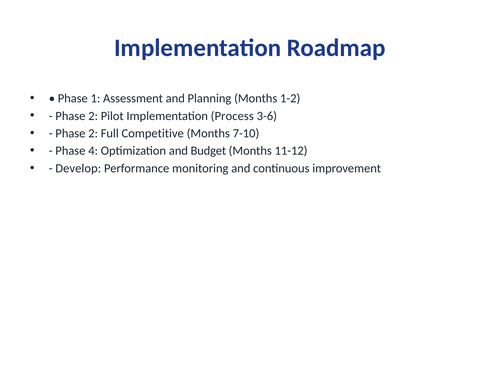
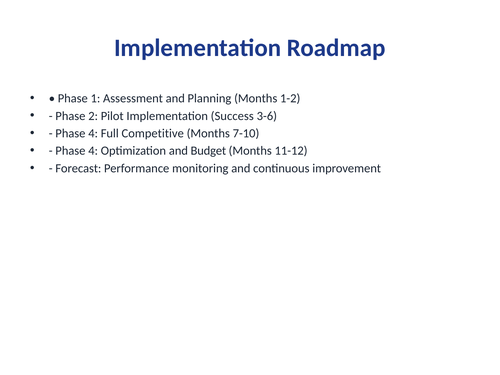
Process: Process -> Success
2 at (93, 133): 2 -> 4
Develop: Develop -> Forecast
